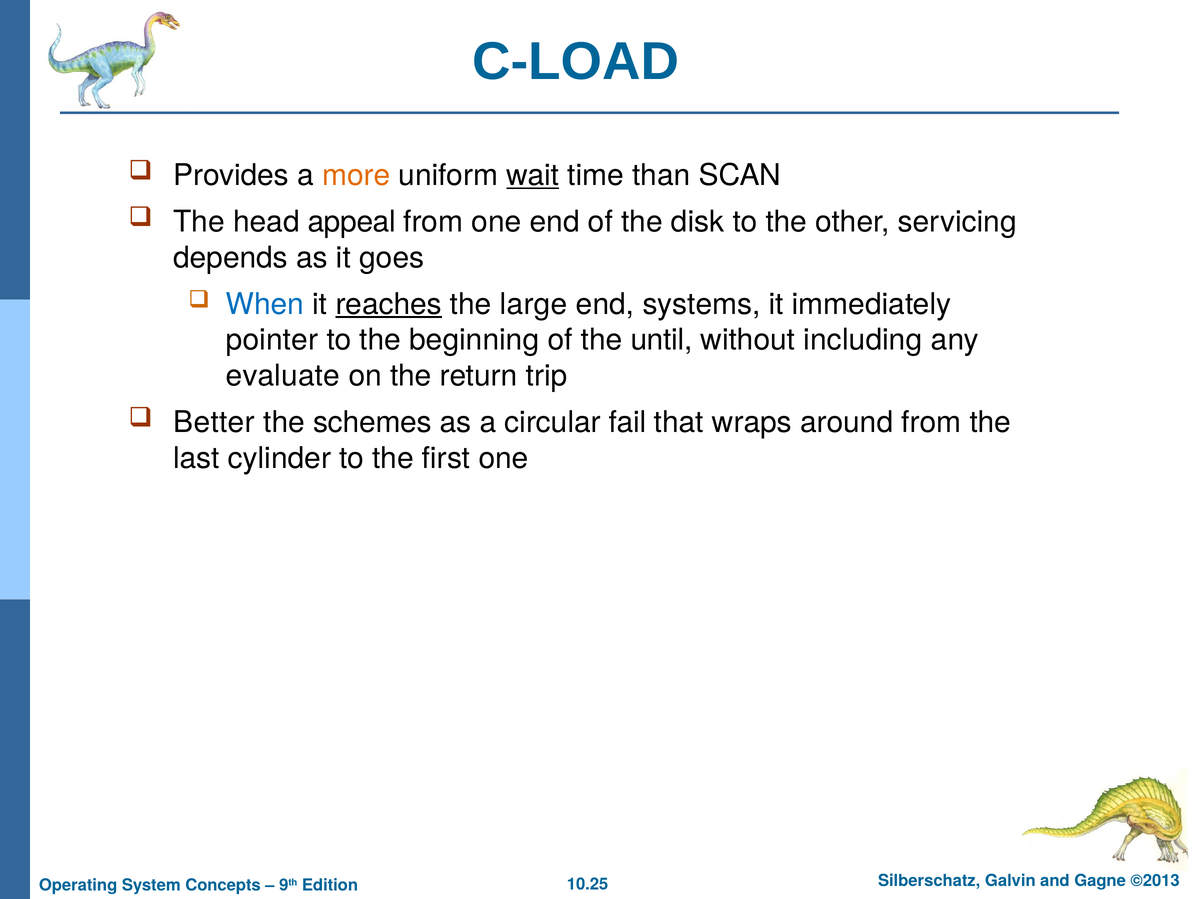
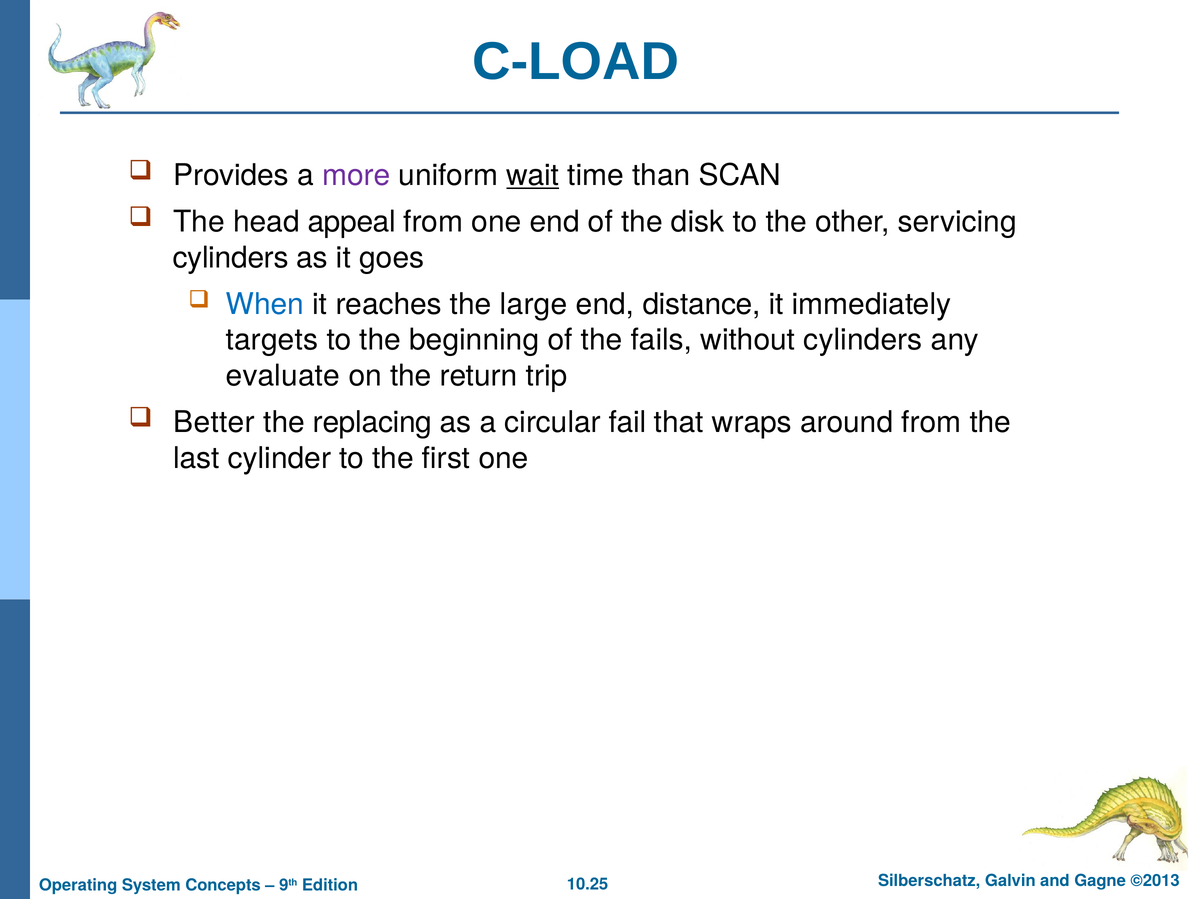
more colour: orange -> purple
depends at (231, 258): depends -> cylinders
reaches underline: present -> none
systems: systems -> distance
pointer: pointer -> targets
until: until -> fails
without including: including -> cylinders
schemes: schemes -> replacing
